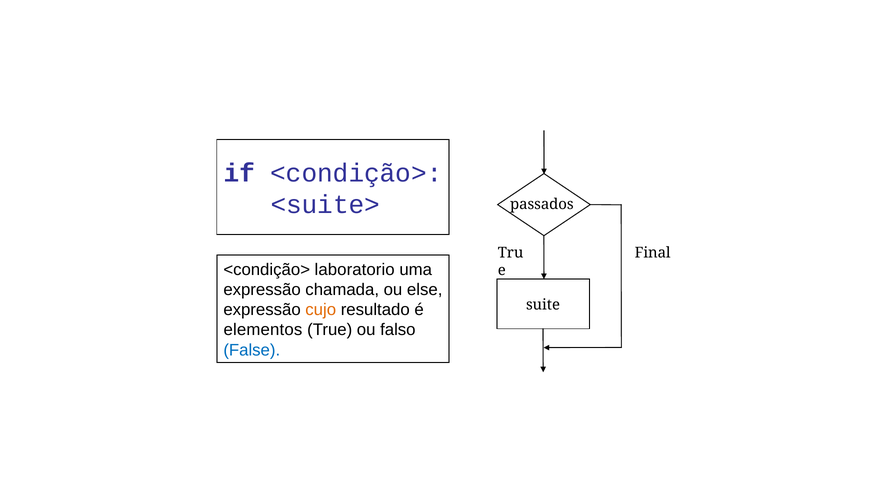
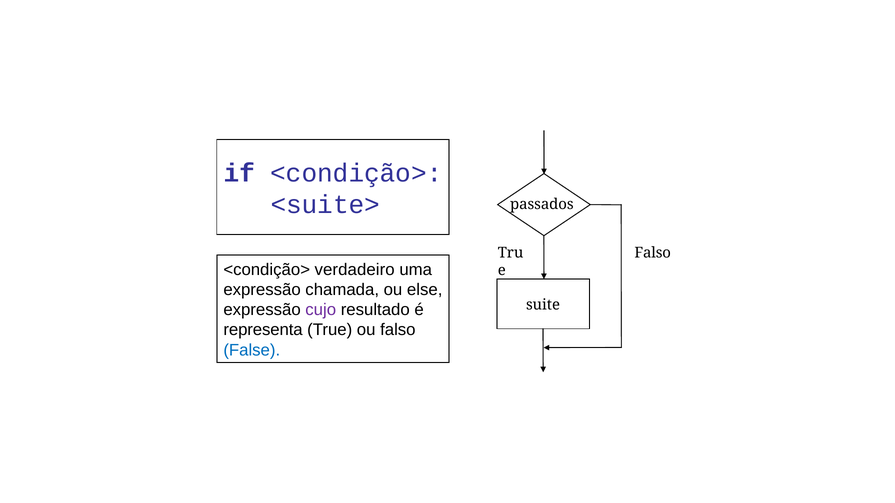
Final at (653, 253): Final -> Falso
laboratorio: laboratorio -> verdadeiro
cujo colour: orange -> purple
elementos: elementos -> representa
